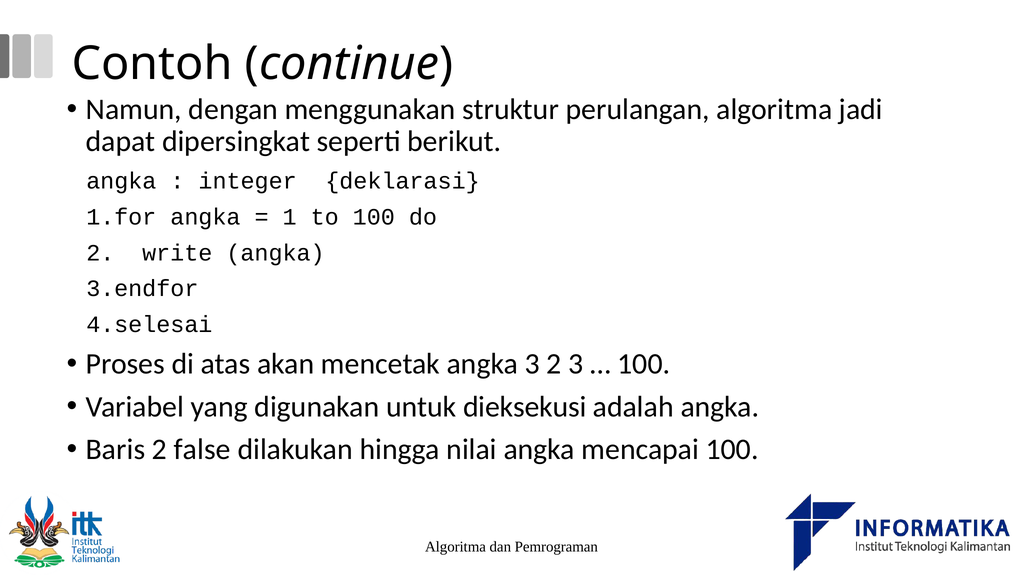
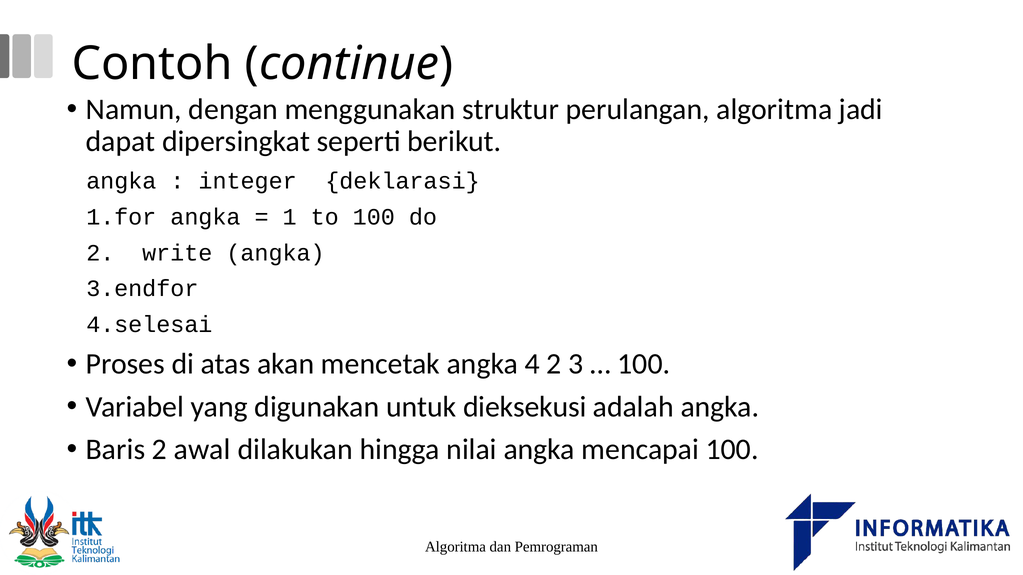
angka 3: 3 -> 4
false: false -> awal
